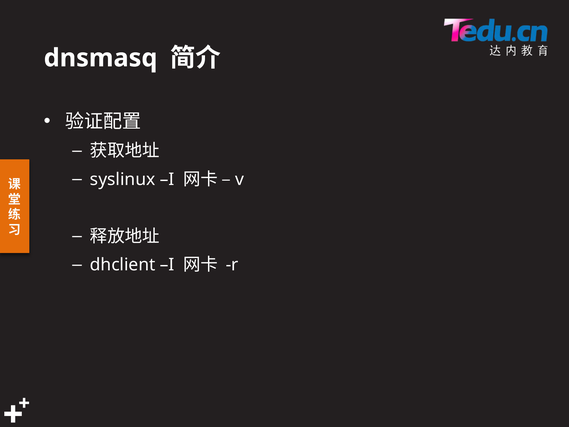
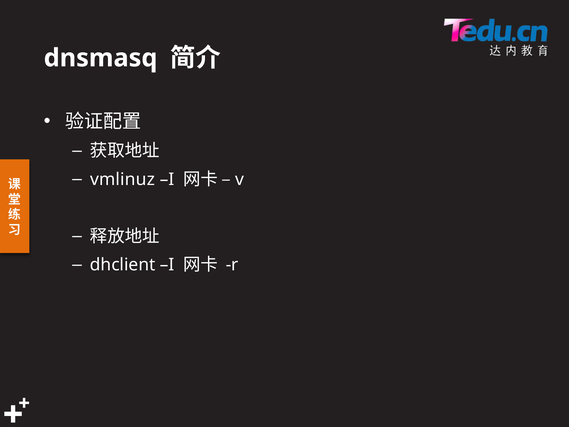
syslinux: syslinux -> vmlinuz
